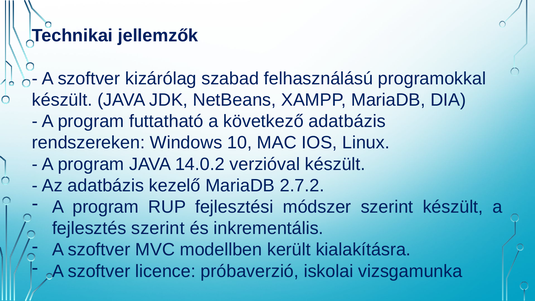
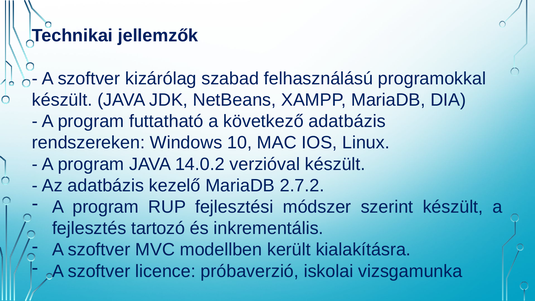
fejlesztés szerint: szerint -> tartozó
